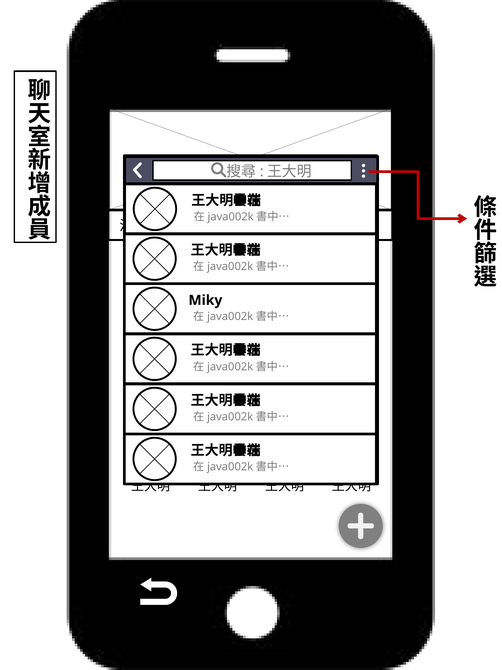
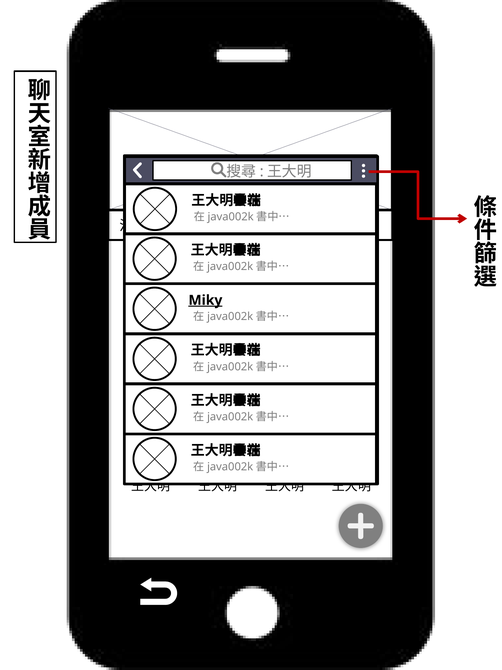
Miky underline: none -> present
